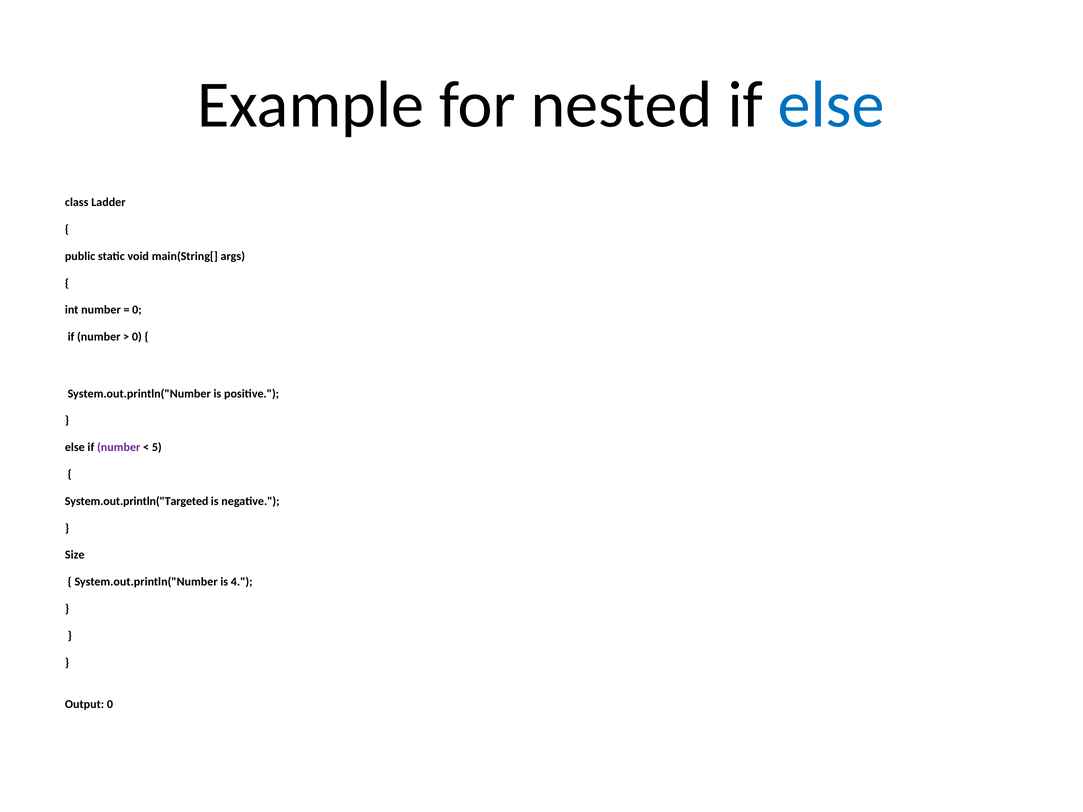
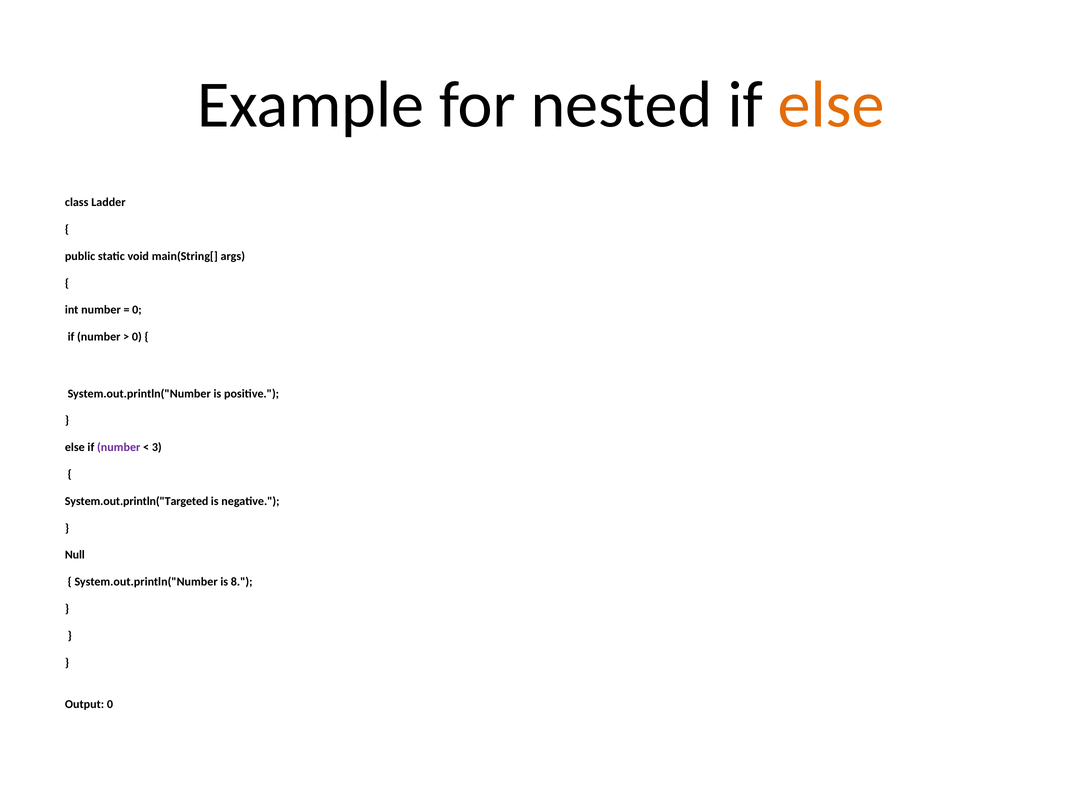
else at (831, 105) colour: blue -> orange
5: 5 -> 3
Size: Size -> Null
4: 4 -> 8
